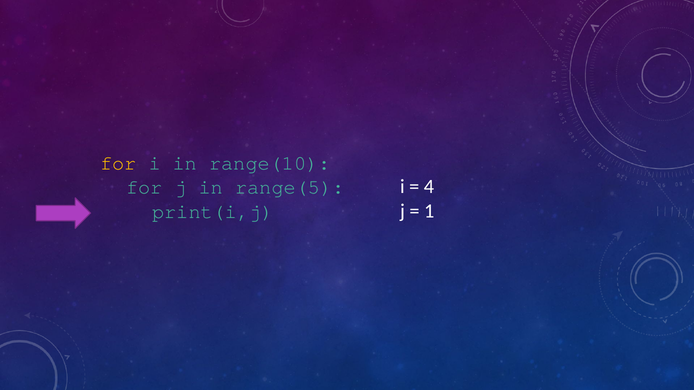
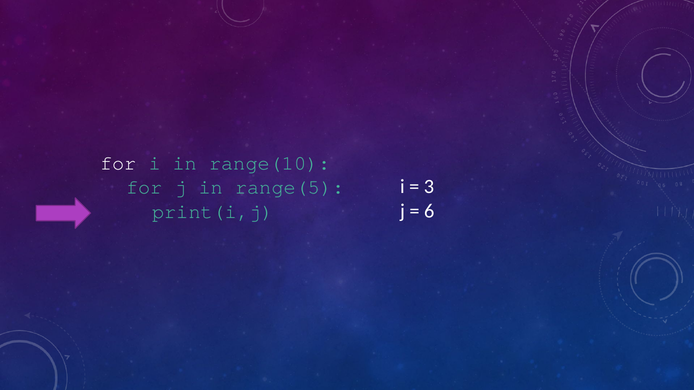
for at (118, 163) colour: yellow -> white
4: 4 -> 3
1: 1 -> 6
